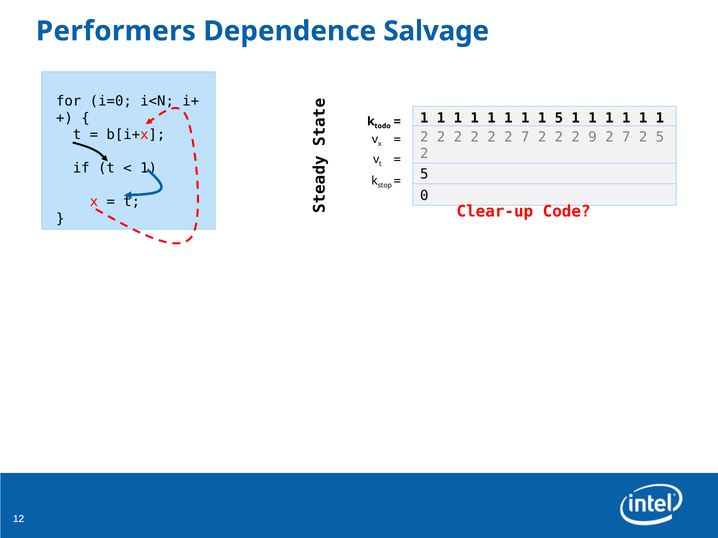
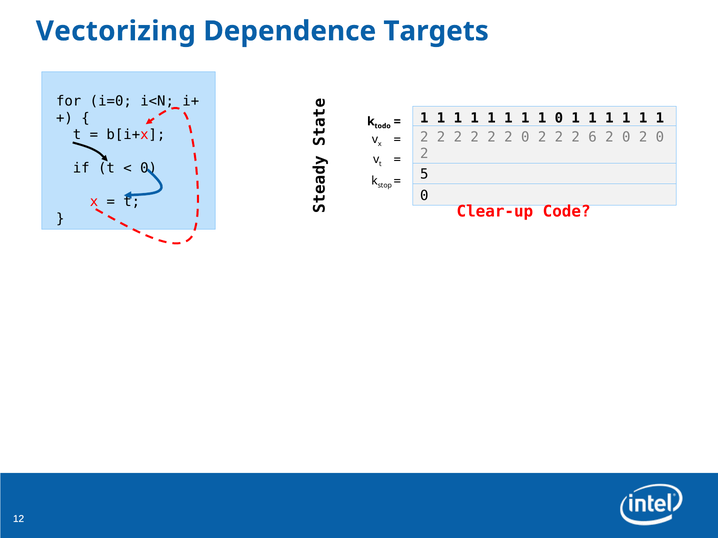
Performers: Performers -> Vectorizing
Salvage: Salvage -> Targets
5 at (559, 118): 5 -> 0
2 2 7: 7 -> 0
2 9: 9 -> 6
7 at (626, 137): 7 -> 0
5 at (660, 137): 5 -> 0
1 at (149, 169): 1 -> 0
